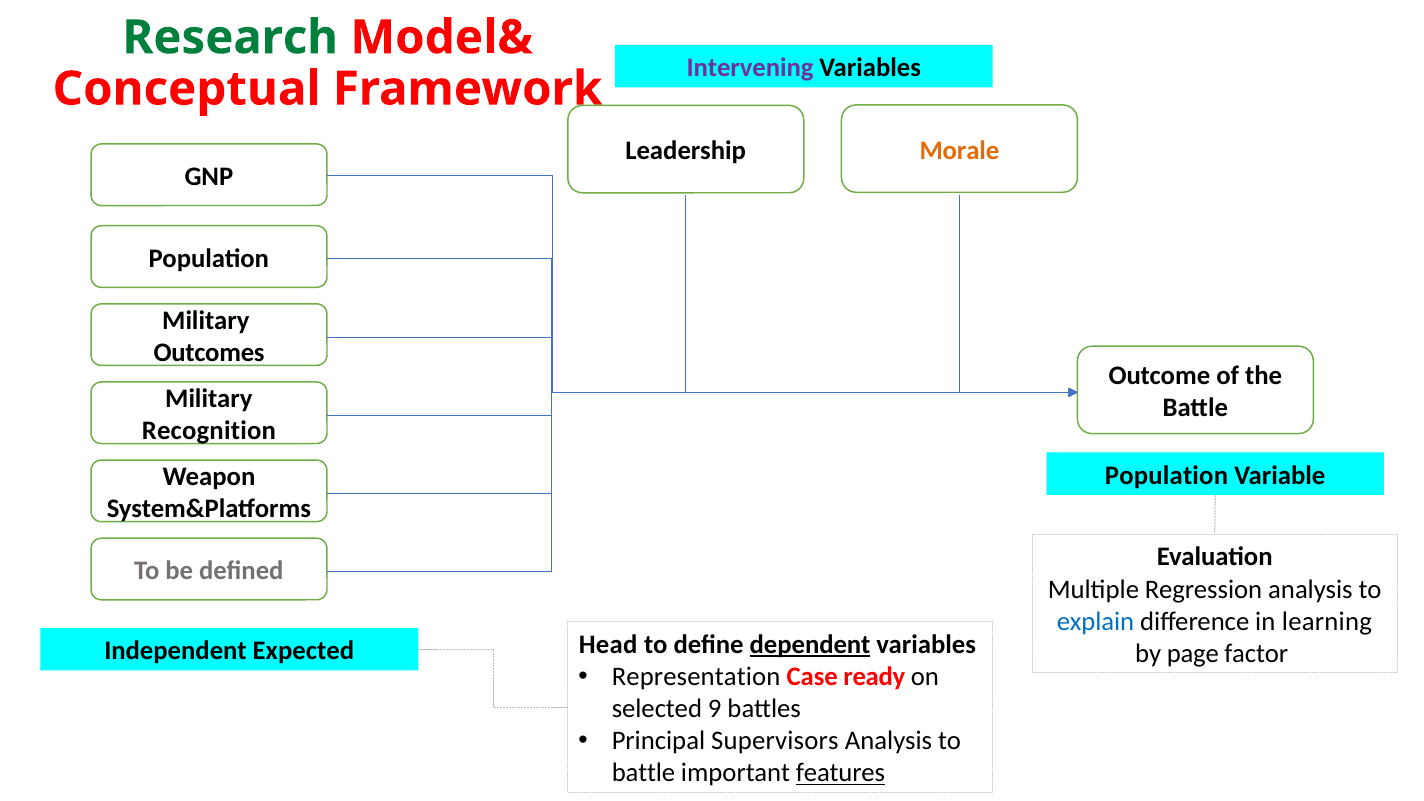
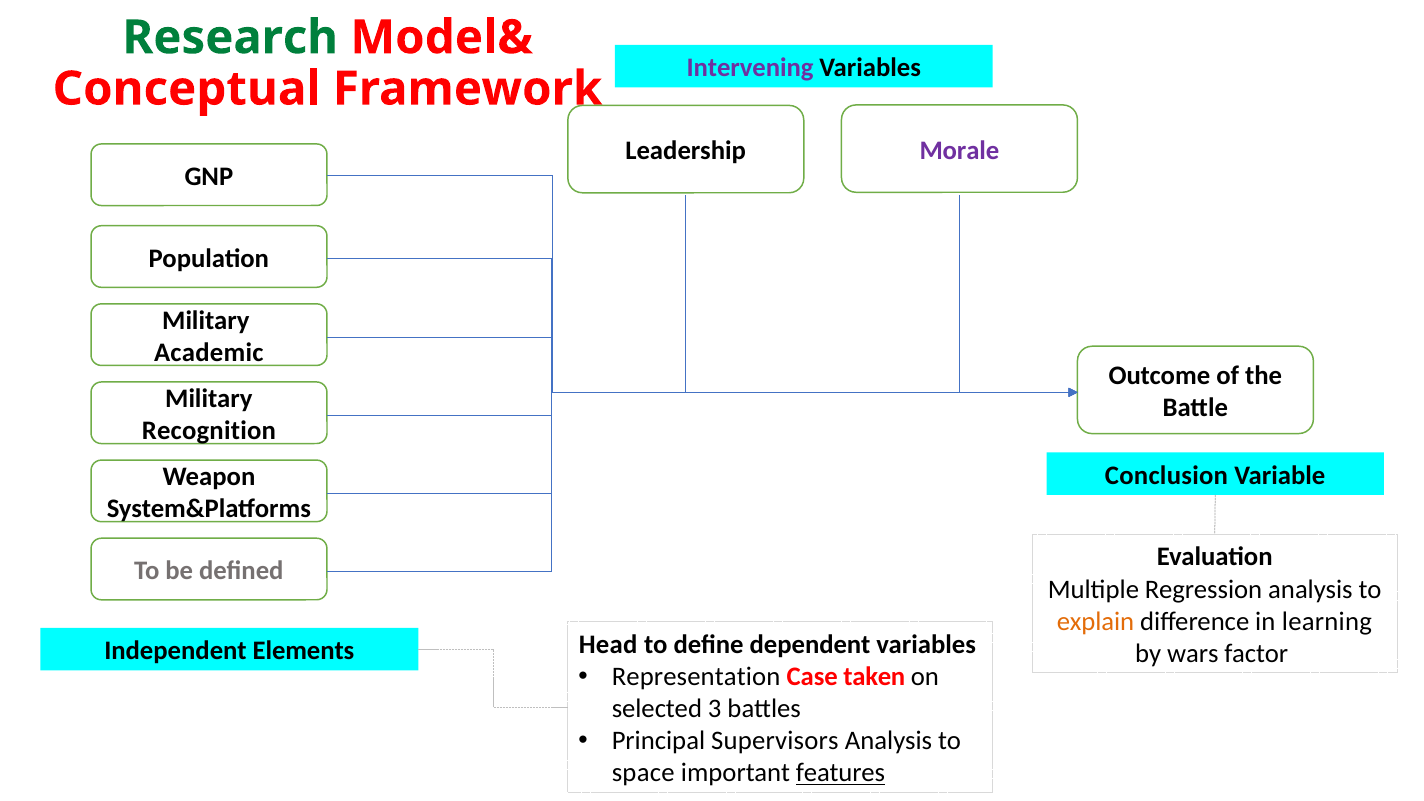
Morale colour: orange -> purple
Outcomes: Outcomes -> Academic
Population at (1167, 475): Population -> Conclusion
explain colour: blue -> orange
dependent underline: present -> none
Expected: Expected -> Elements
page: page -> wars
ready: ready -> taken
9: 9 -> 3
battle at (643, 773): battle -> space
